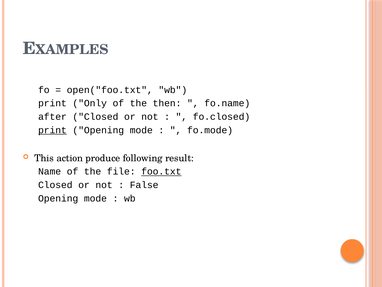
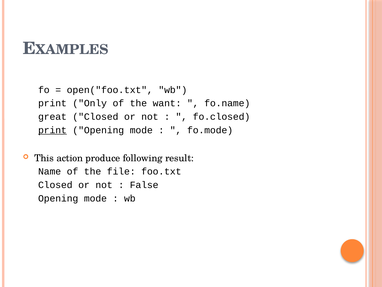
then: then -> want
after: after -> great
foo.txt underline: present -> none
